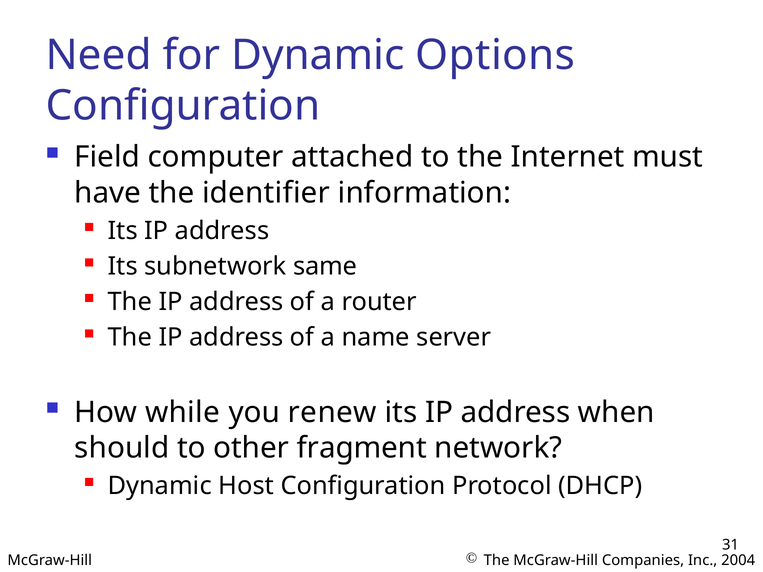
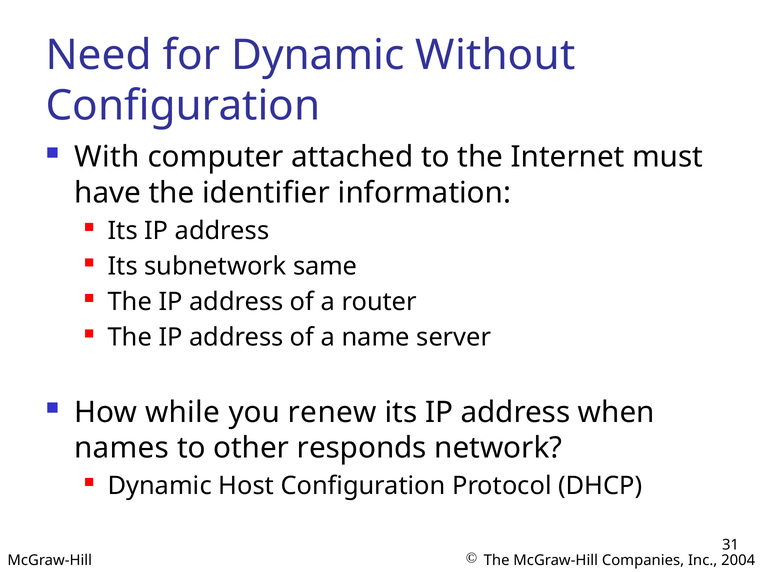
Options: Options -> Without
Field: Field -> With
should: should -> names
fragment: fragment -> responds
